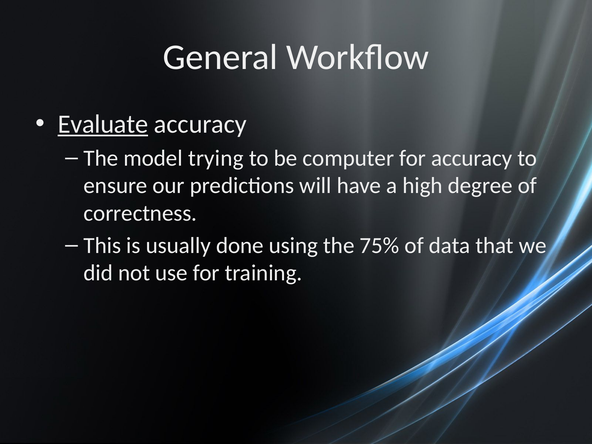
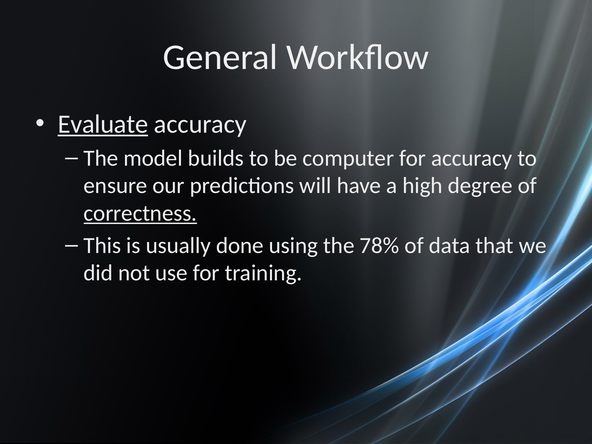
trying: trying -> builds
correctness underline: none -> present
75%: 75% -> 78%
